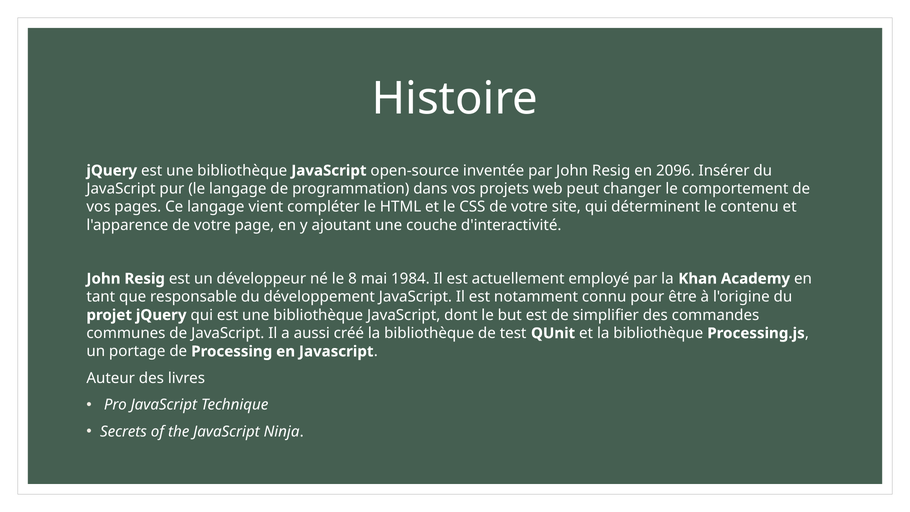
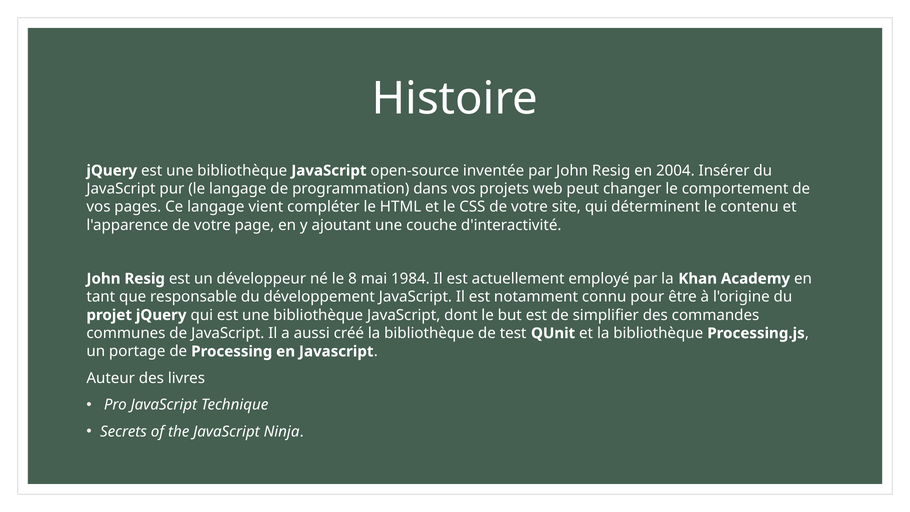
2096: 2096 -> 2004
